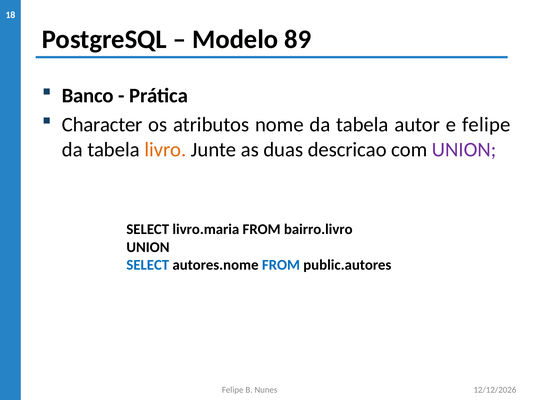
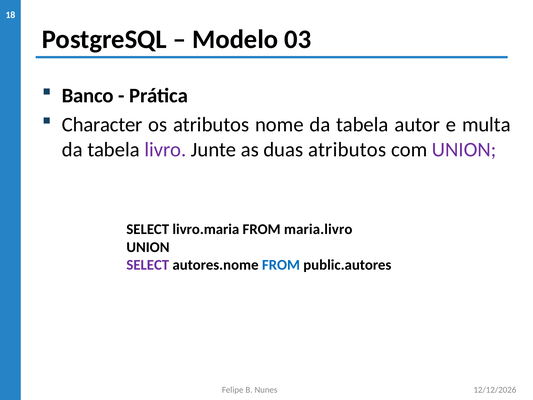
89: 89 -> 03
e felipe: felipe -> multa
livro colour: orange -> purple
duas descricao: descricao -> atributos
bairro.livro: bairro.livro -> maria.livro
SELECT at (148, 265) colour: blue -> purple
